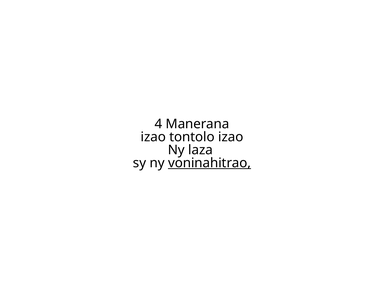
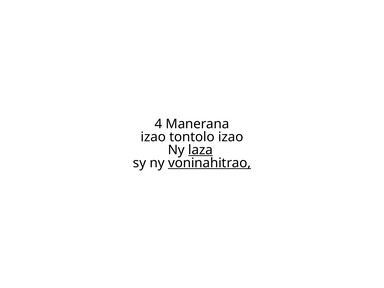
laza underline: none -> present
